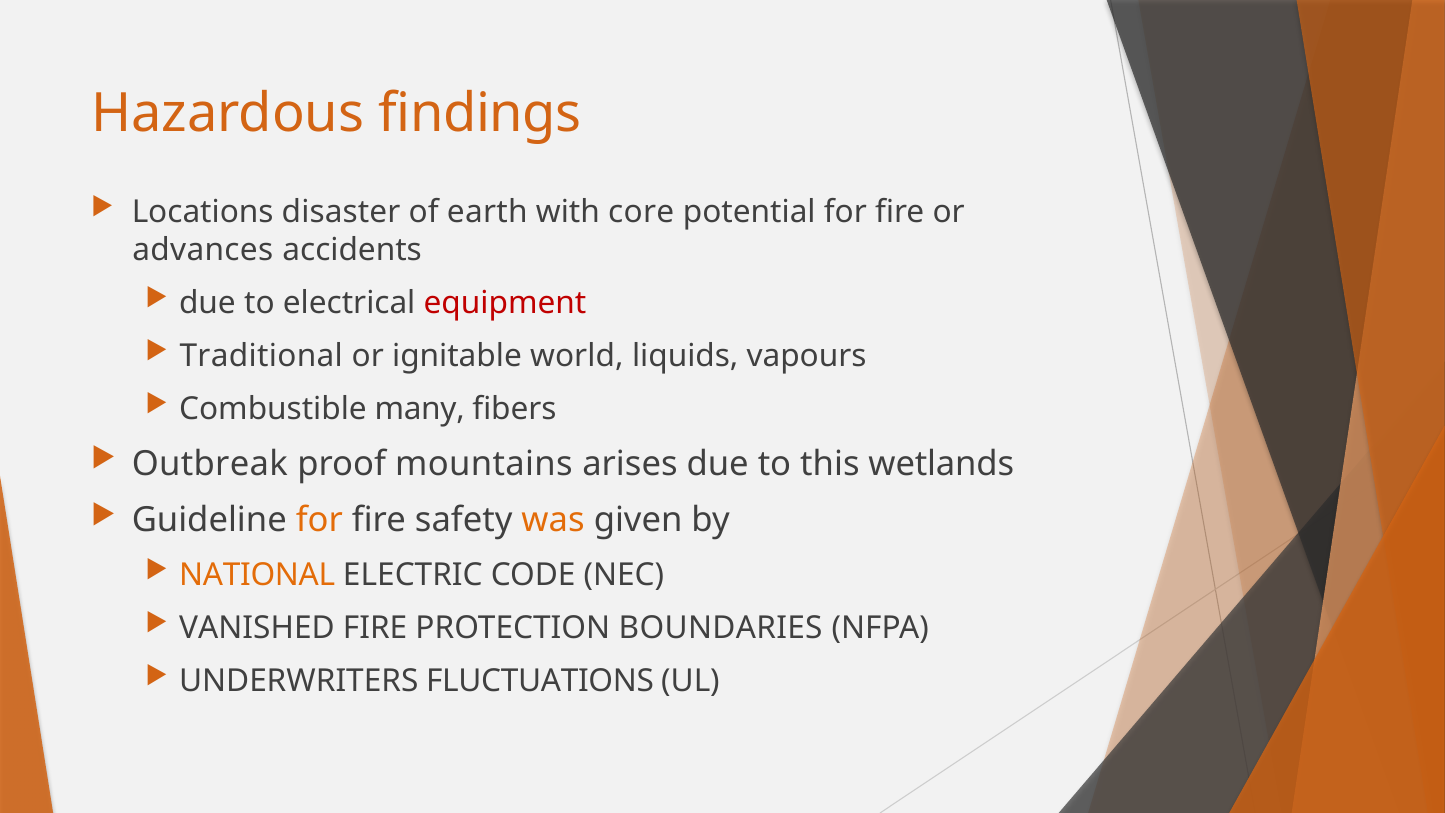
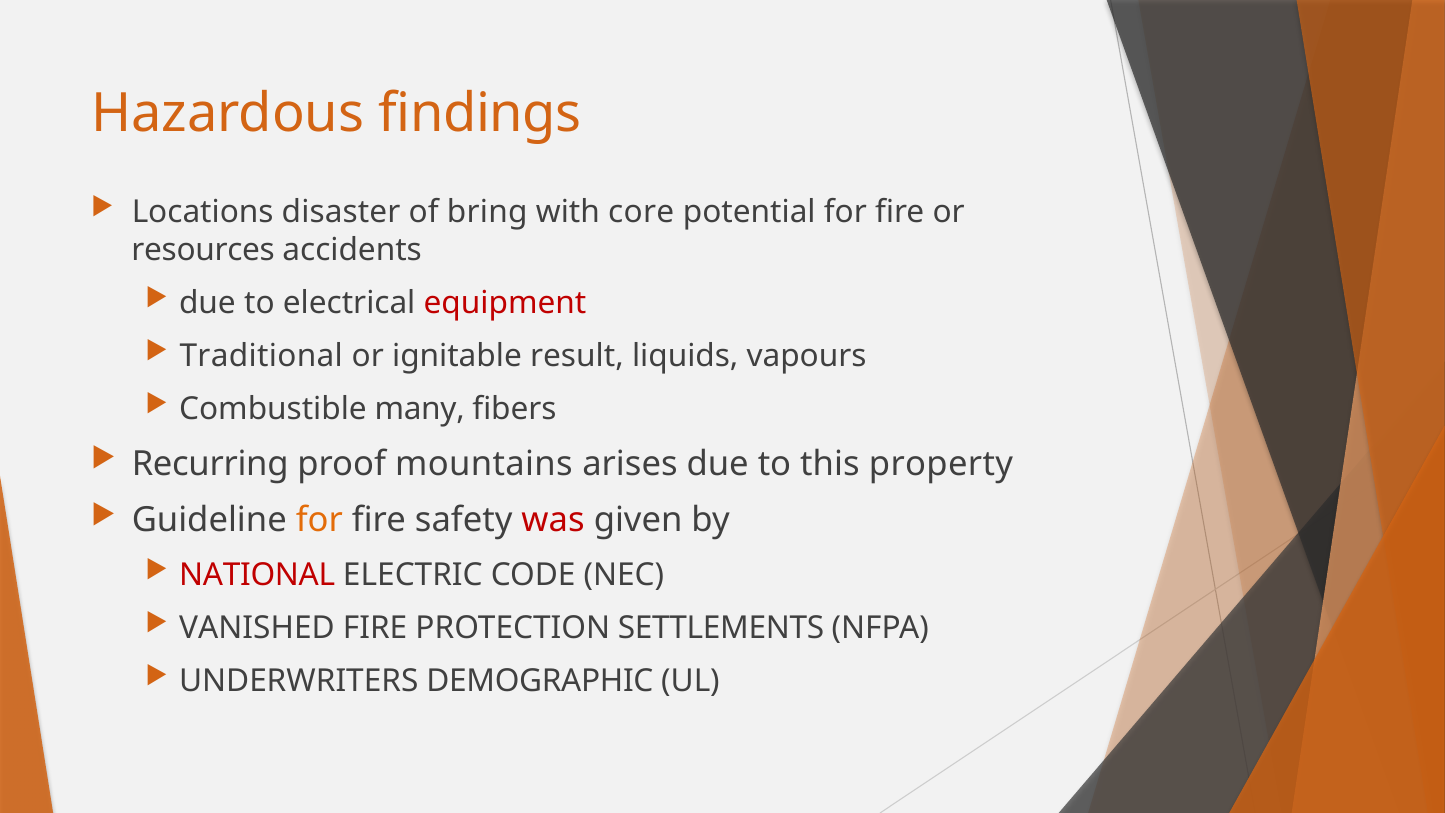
earth: earth -> bring
advances: advances -> resources
world: world -> result
Outbreak: Outbreak -> Recurring
wetlands: wetlands -> property
was colour: orange -> red
NATIONAL colour: orange -> red
BOUNDARIES: BOUNDARIES -> SETTLEMENTS
FLUCTUATIONS: FLUCTUATIONS -> DEMOGRAPHIC
